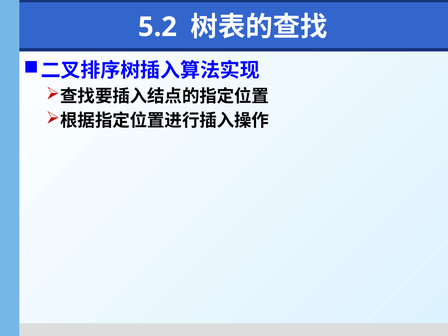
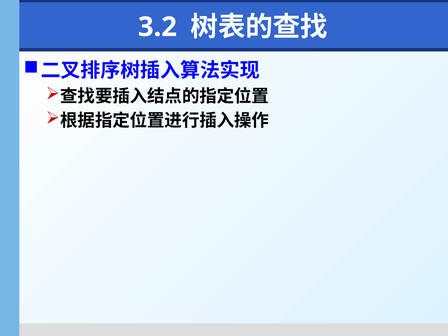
5.2: 5.2 -> 3.2
